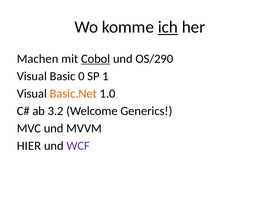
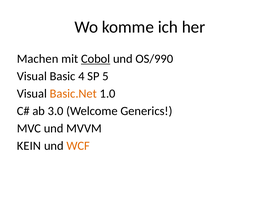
ich underline: present -> none
OS/290: OS/290 -> OS/990
0: 0 -> 4
1: 1 -> 5
3.2: 3.2 -> 3.0
HIER: HIER -> KEIN
WCF colour: purple -> orange
